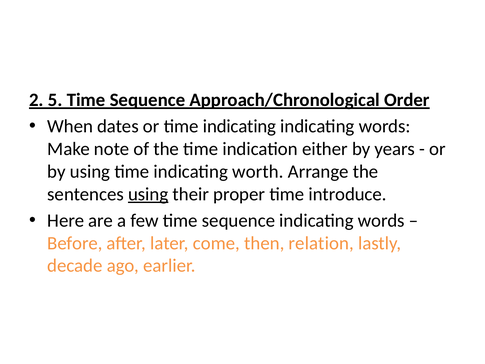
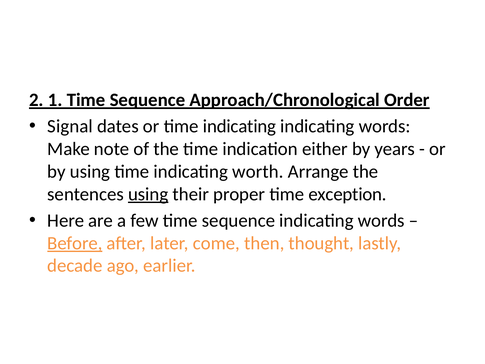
5: 5 -> 1
When: When -> Signal
introduce: introduce -> exception
Before underline: none -> present
relation: relation -> thought
